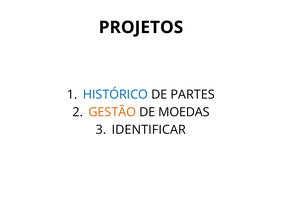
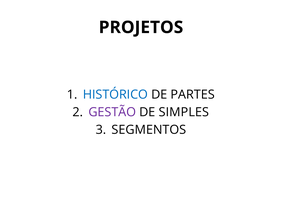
GESTÃO colour: orange -> purple
MOEDAS: MOEDAS -> SIMPLES
IDENTIFICAR: IDENTIFICAR -> SEGMENTOS
